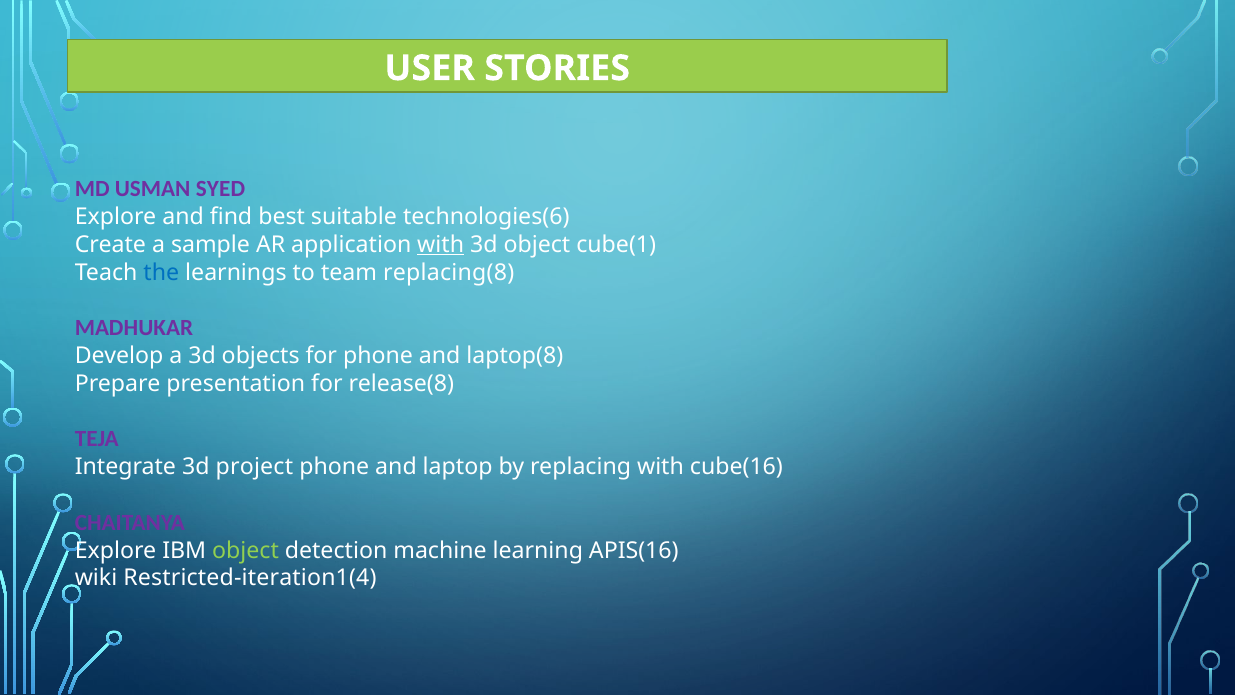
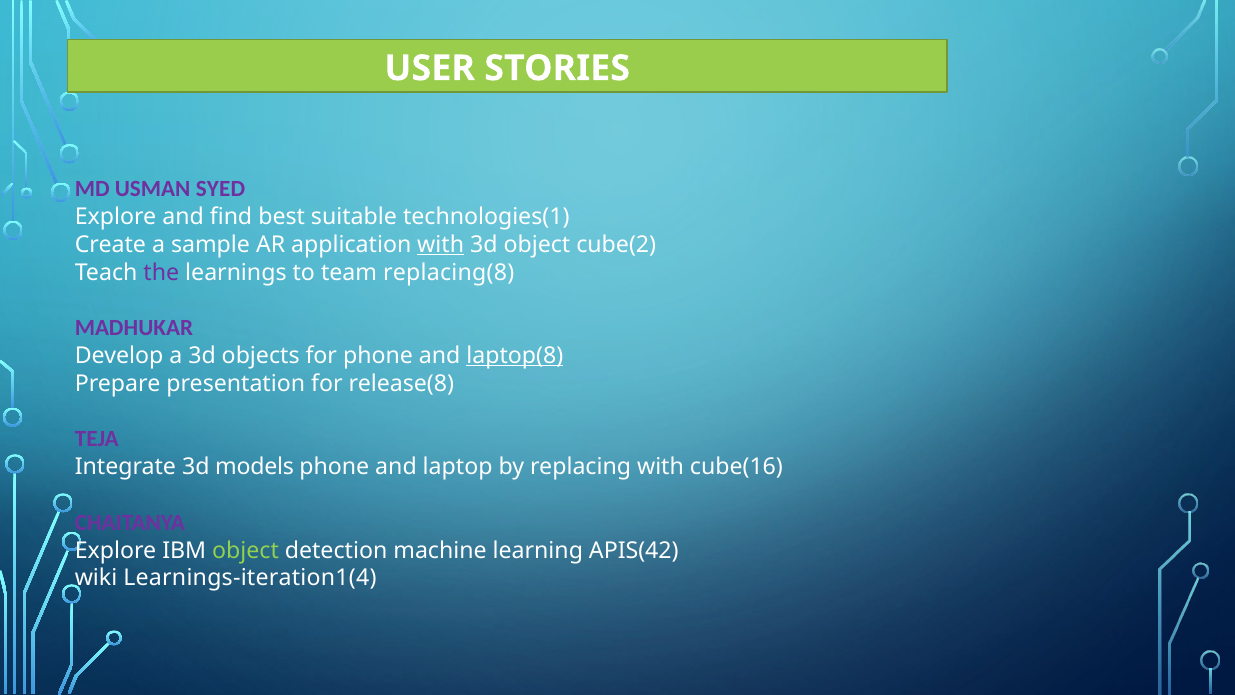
technologies(6: technologies(6 -> technologies(1
cube(1: cube(1 -> cube(2
the colour: blue -> purple
laptop(8 underline: none -> present
project: project -> models
APIS(16: APIS(16 -> APIS(42
Restricted-iteration1(4: Restricted-iteration1(4 -> Learnings-iteration1(4
